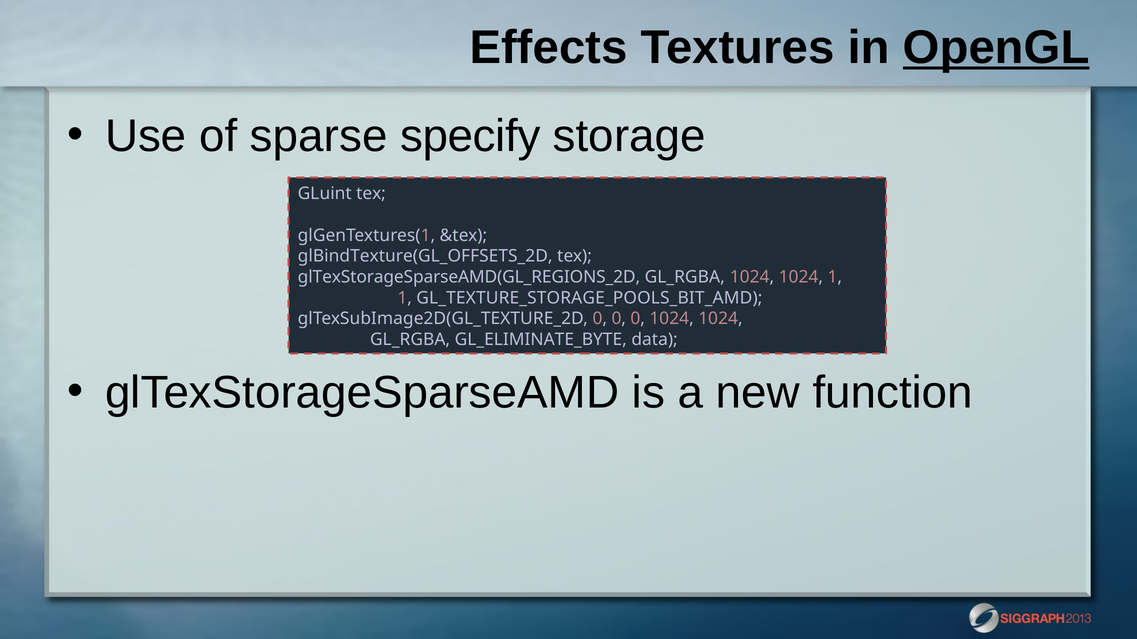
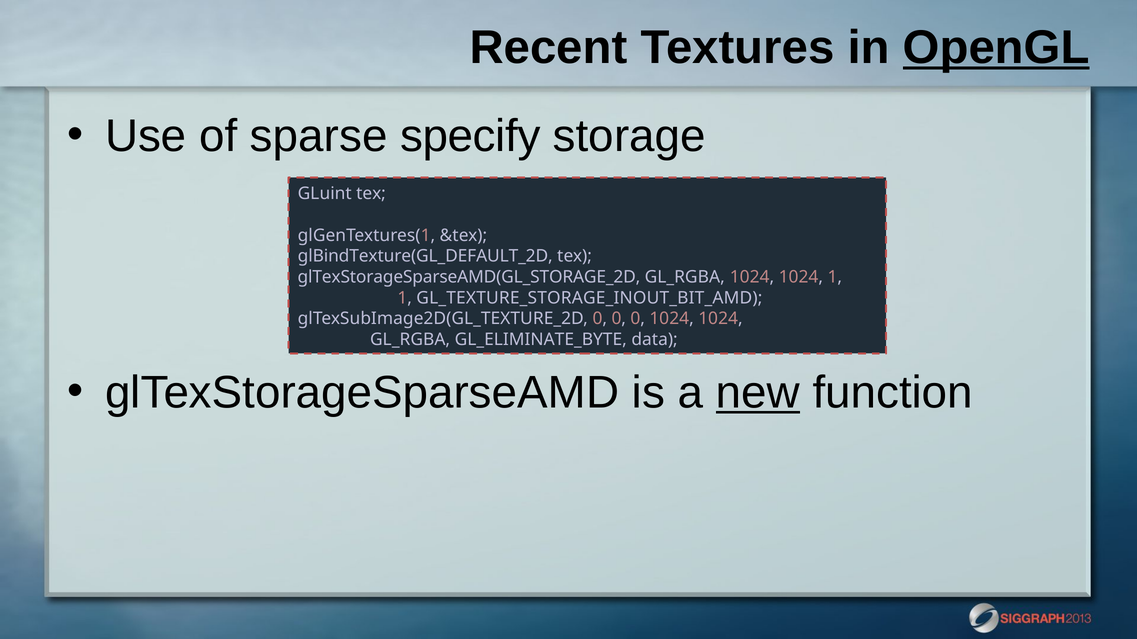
Effects: Effects -> Recent
glBindTexture(GL_OFFSETS_2D: glBindTexture(GL_OFFSETS_2D -> glBindTexture(GL_DEFAULT_2D
glTexStorageSparseAMD(GL_REGIONS_2D: glTexStorageSparseAMD(GL_REGIONS_2D -> glTexStorageSparseAMD(GL_STORAGE_2D
GL_TEXTURE_STORAGE_POOLS_BIT_AMD: GL_TEXTURE_STORAGE_POOLS_BIT_AMD -> GL_TEXTURE_STORAGE_INOUT_BIT_AMD
new underline: none -> present
